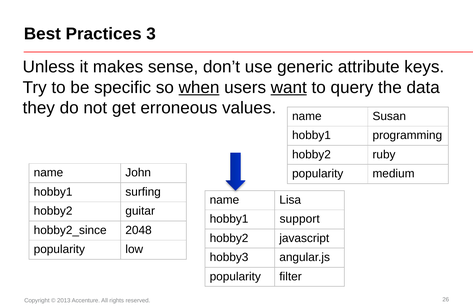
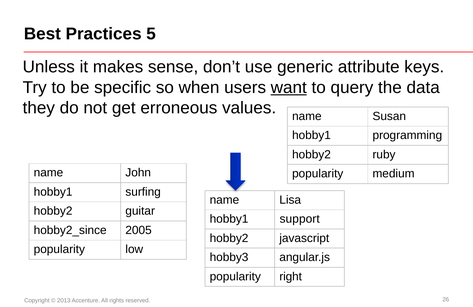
3: 3 -> 5
when underline: present -> none
2048: 2048 -> 2005
filter: filter -> right
